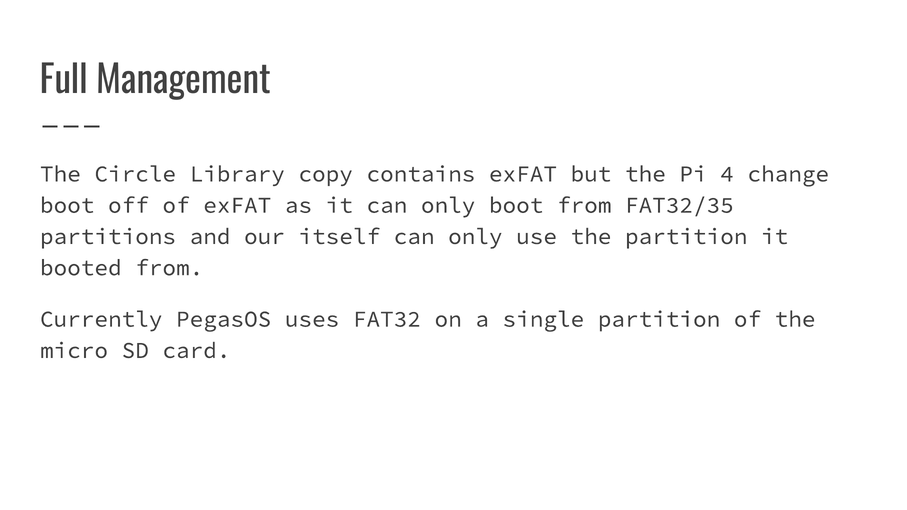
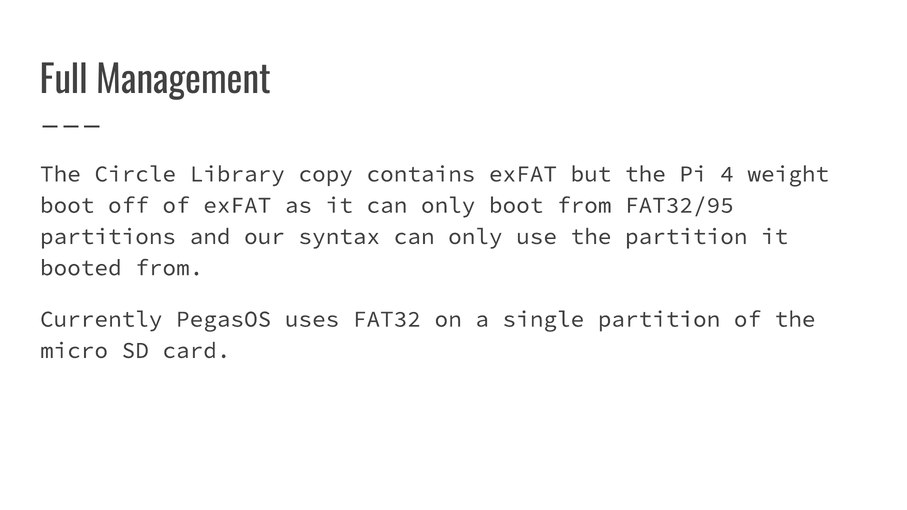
change: change -> weight
FAT32/35: FAT32/35 -> FAT32/95
itself: itself -> syntax
